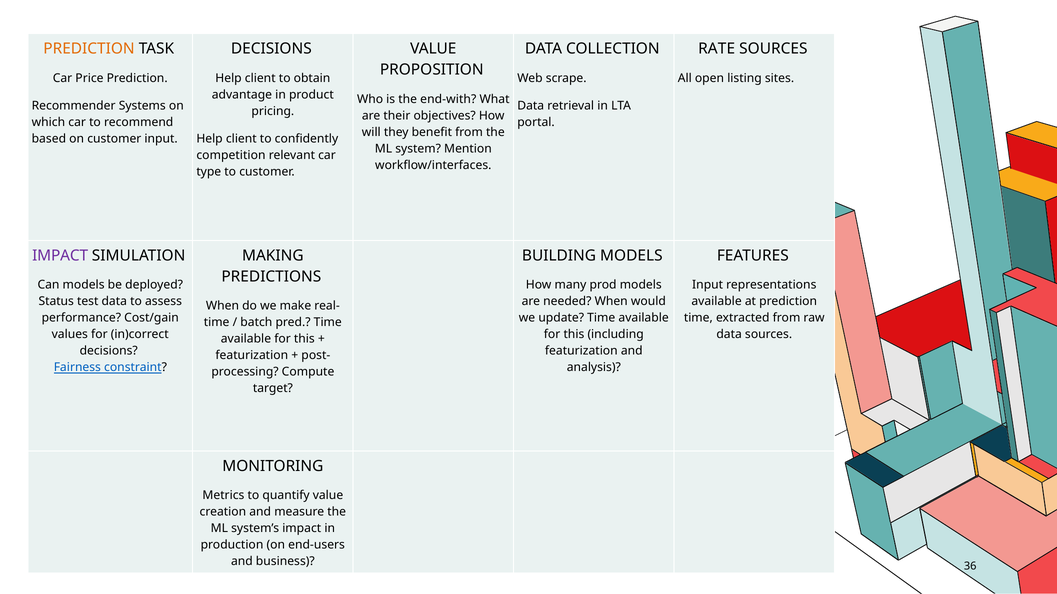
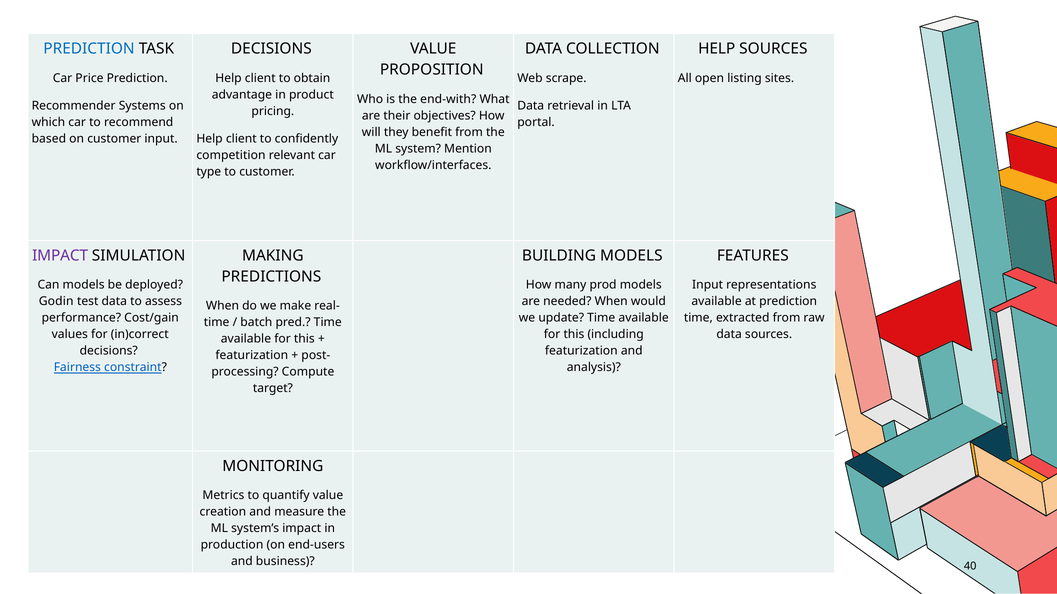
PREDICTION at (89, 49) colour: orange -> blue
RATE at (717, 49): RATE -> HELP
Status: Status -> Godin
36: 36 -> 40
